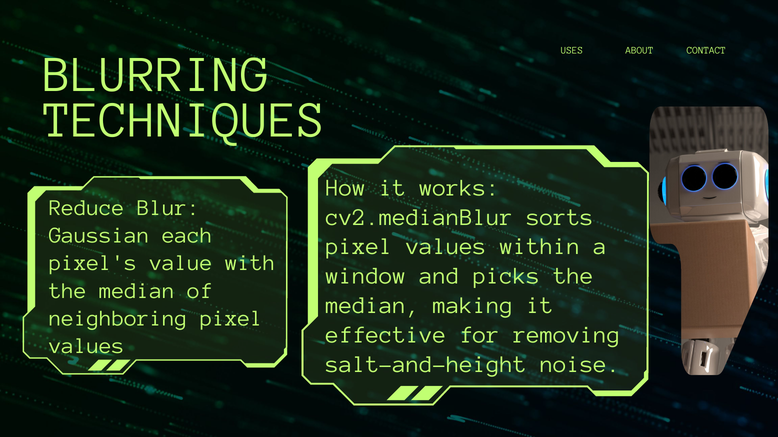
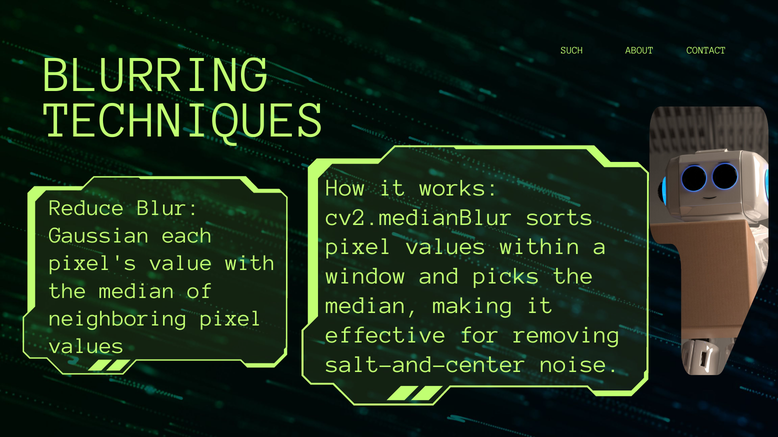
USES: USES -> SUCH
salt-and-height: salt-and-height -> salt-and-center
